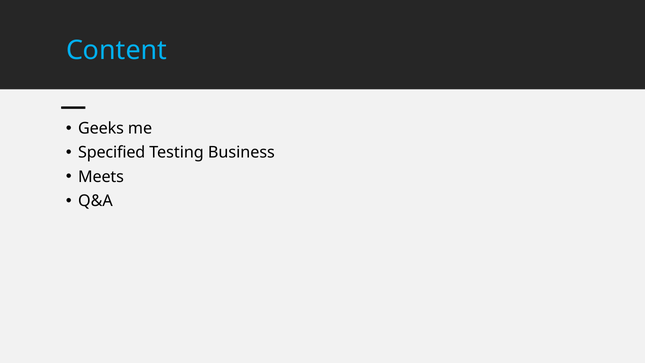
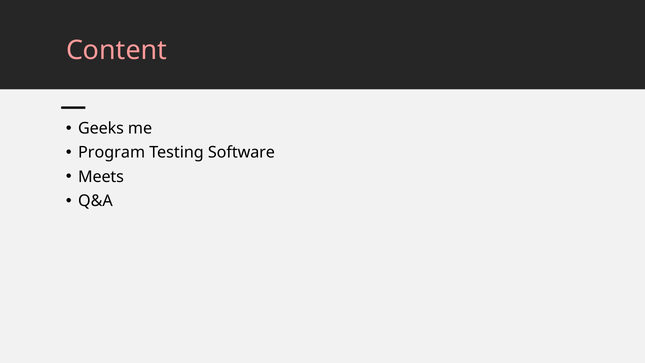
Content colour: light blue -> pink
Specified: Specified -> Program
Business: Business -> Software
